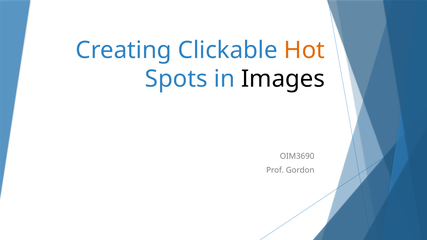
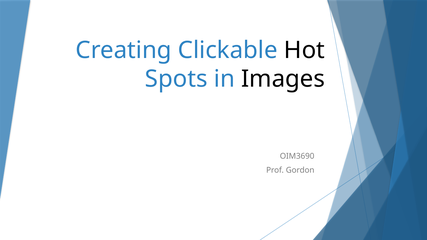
Hot colour: orange -> black
